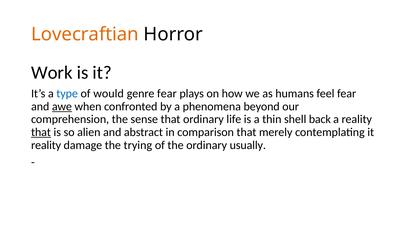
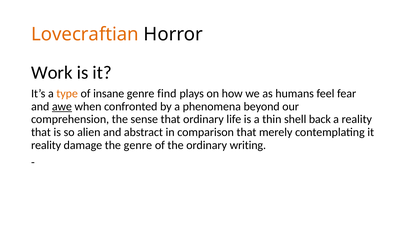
type colour: blue -> orange
would: would -> insane
genre fear: fear -> find
that at (41, 132) underline: present -> none
the trying: trying -> genre
usually: usually -> writing
